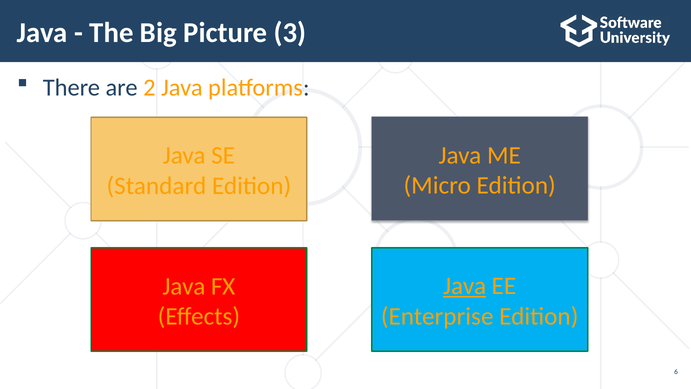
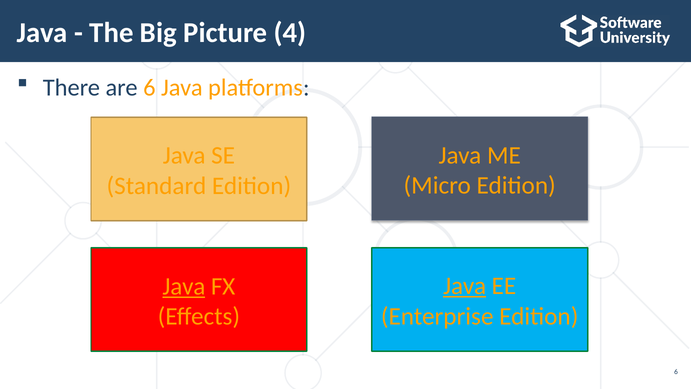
3: 3 -> 4
are 2: 2 -> 6
Java at (184, 286) underline: none -> present
